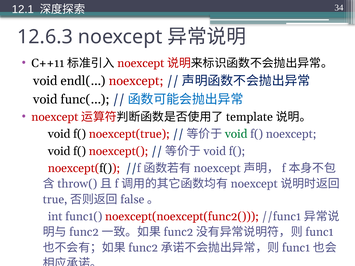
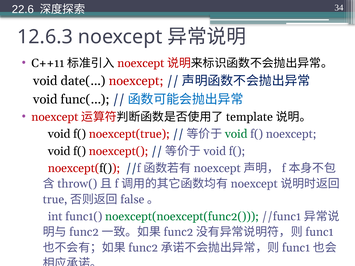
12.1: 12.1 -> 22.6
endl(…: endl(… -> date(…
noexcept(noexcept(func2( colour: red -> green
